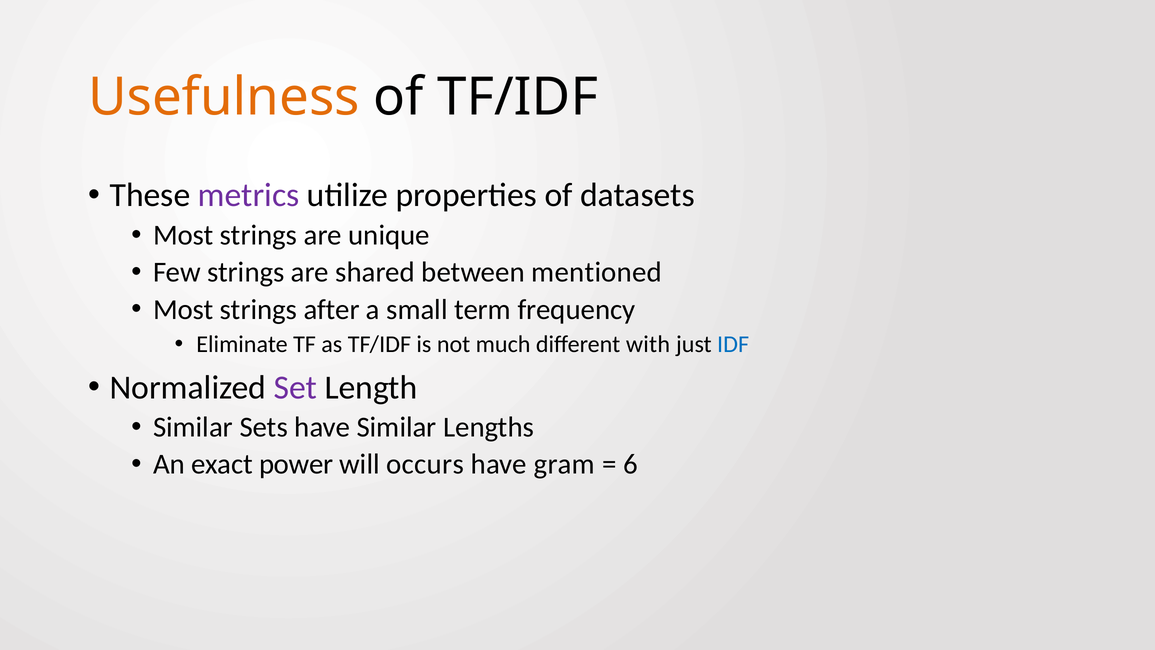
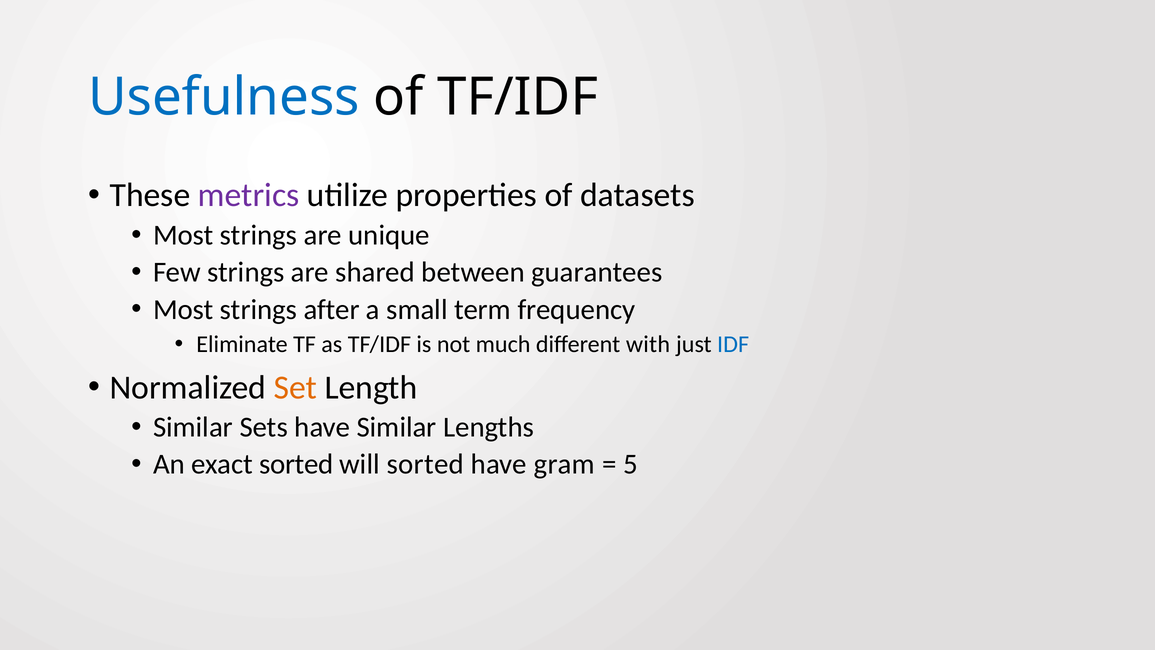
Usefulness colour: orange -> blue
mentioned: mentioned -> guarantees
Set colour: purple -> orange
exact power: power -> sorted
will occurs: occurs -> sorted
6: 6 -> 5
